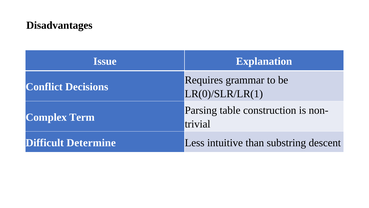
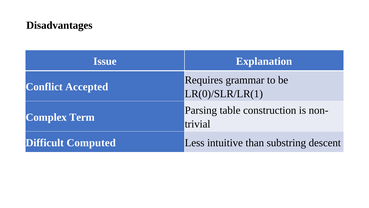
Decisions: Decisions -> Accepted
Determine: Determine -> Computed
